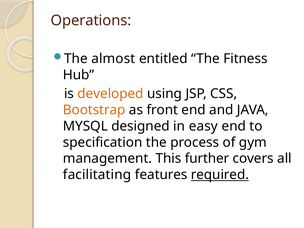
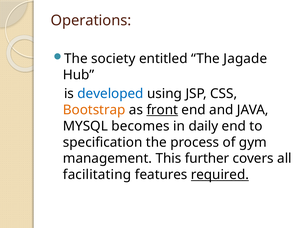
almost: almost -> society
Fitness: Fitness -> Jagade
developed colour: orange -> blue
front underline: none -> present
designed: designed -> becomes
easy: easy -> daily
